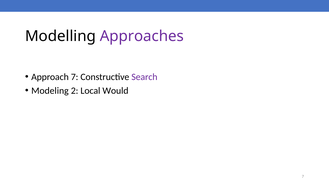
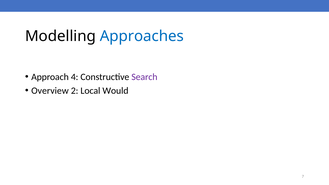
Approaches colour: purple -> blue
Approach 7: 7 -> 4
Modeling: Modeling -> Overview
